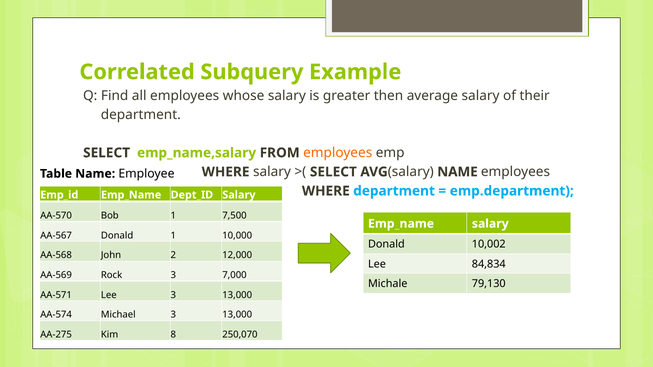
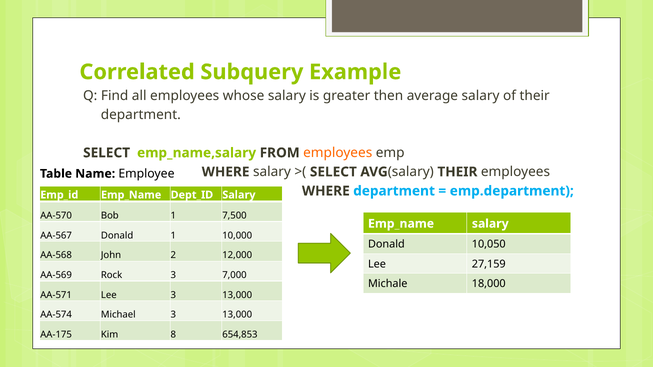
salary NAME: NAME -> THEIR
10,002: 10,002 -> 10,050
84,834: 84,834 -> 27,159
79,130: 79,130 -> 18,000
AA-275: AA-275 -> AA-175
250,070: 250,070 -> 654,853
